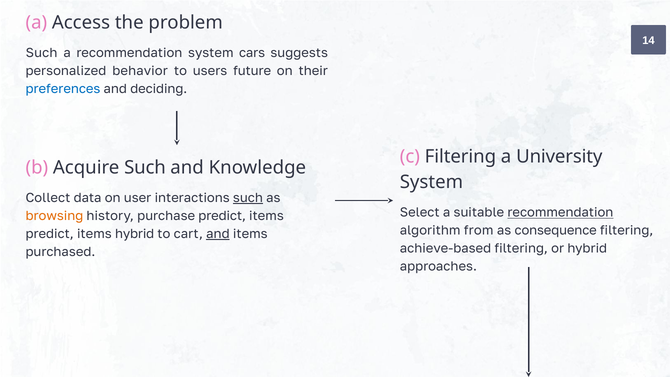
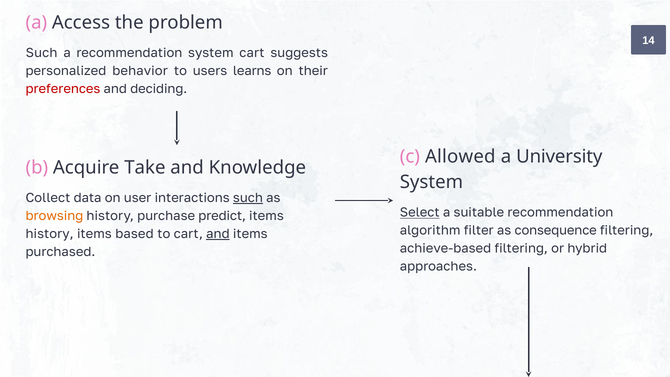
system cars: cars -> cart
future: future -> learns
preferences colour: blue -> red
c Filtering: Filtering -> Allowed
Acquire Such: Such -> Take
Select underline: none -> present
recommendation at (560, 213) underline: present -> none
from: from -> filter
predict at (50, 234): predict -> history
items hybrid: hybrid -> based
